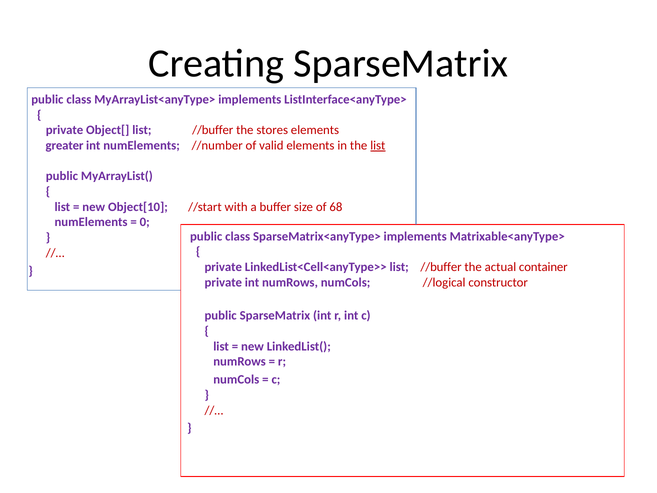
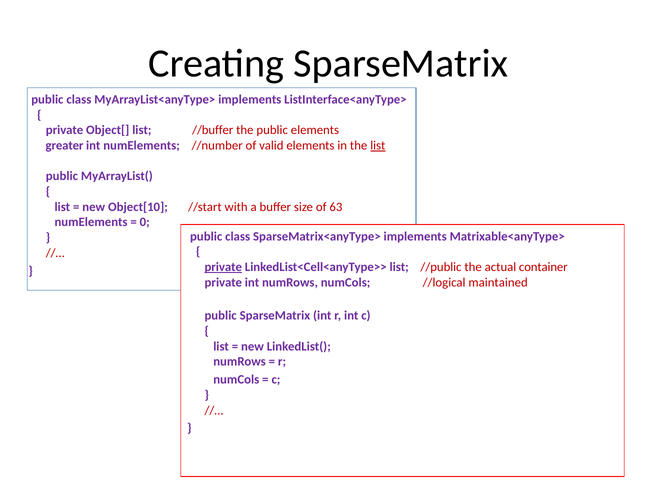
the stores: stores -> public
68: 68 -> 63
private at (223, 267) underline: none -> present
LinkedList<Cell<anyType>> list //buffer: //buffer -> //public
constructor: constructor -> maintained
